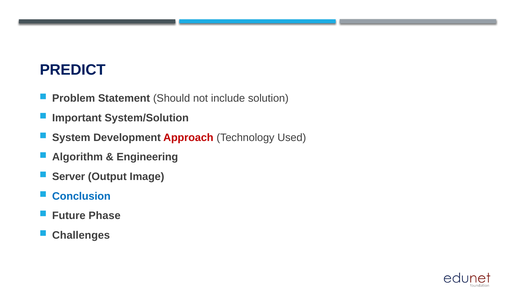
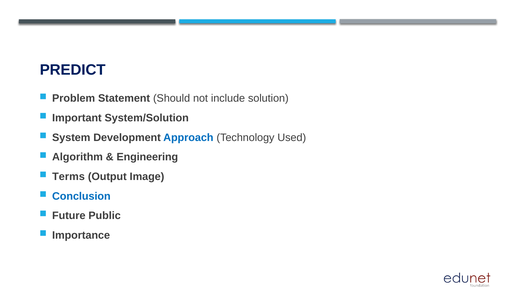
Approach colour: red -> blue
Server: Server -> Terms
Phase: Phase -> Public
Challenges: Challenges -> Importance
